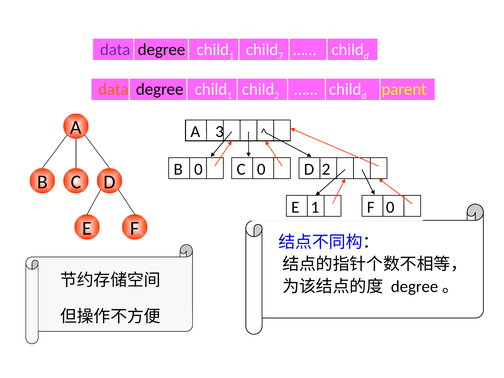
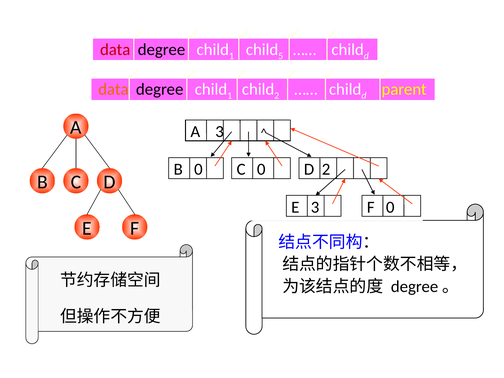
data at (115, 49) colour: purple -> red
7: 7 -> 5
1 at (315, 207): 1 -> 3
